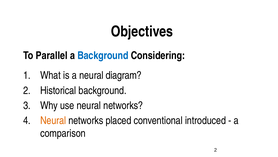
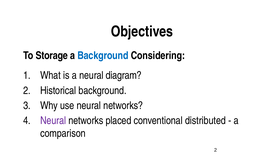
Parallel: Parallel -> Storage
Neural at (53, 121) colour: orange -> purple
introduced: introduced -> distributed
